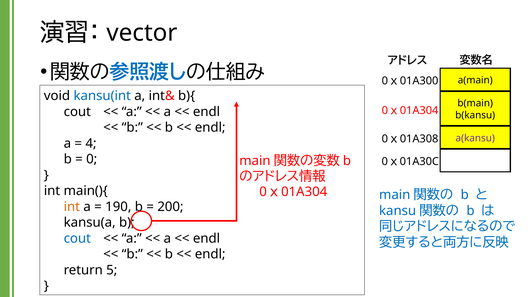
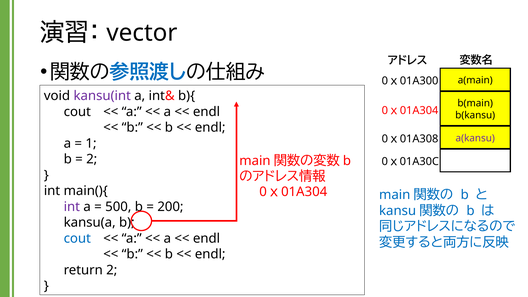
kansu(int colour: blue -> purple
4: 4 -> 1
0 at (92, 159): 0 -> 2
int at (72, 207) colour: orange -> purple
190: 190 -> 500
return 5: 5 -> 2
